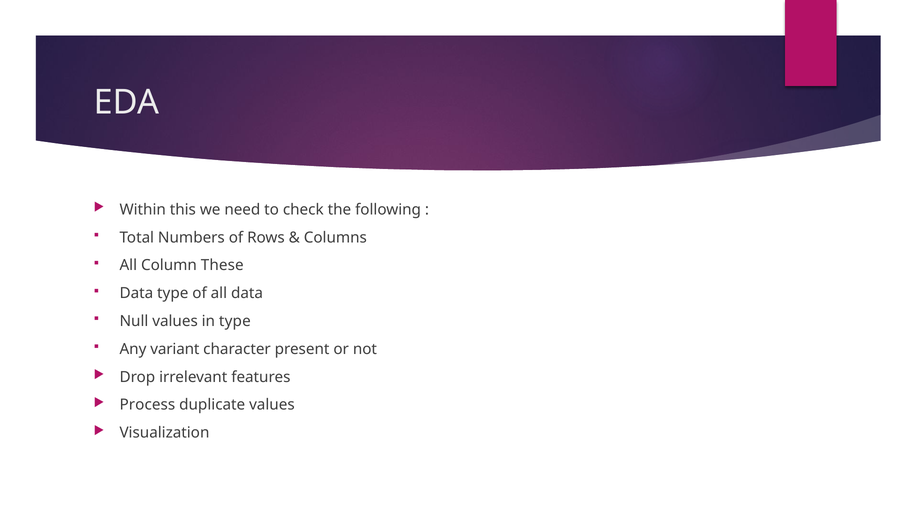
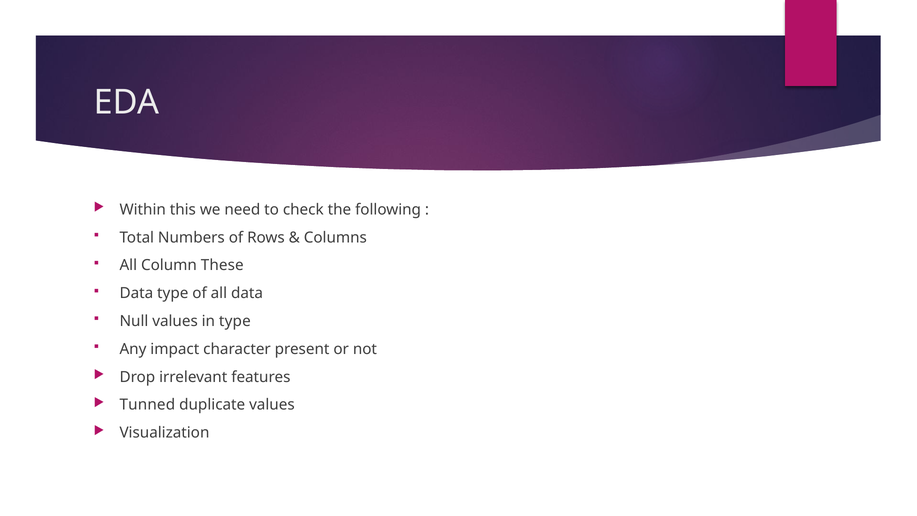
variant: variant -> impact
Process: Process -> Tunned
